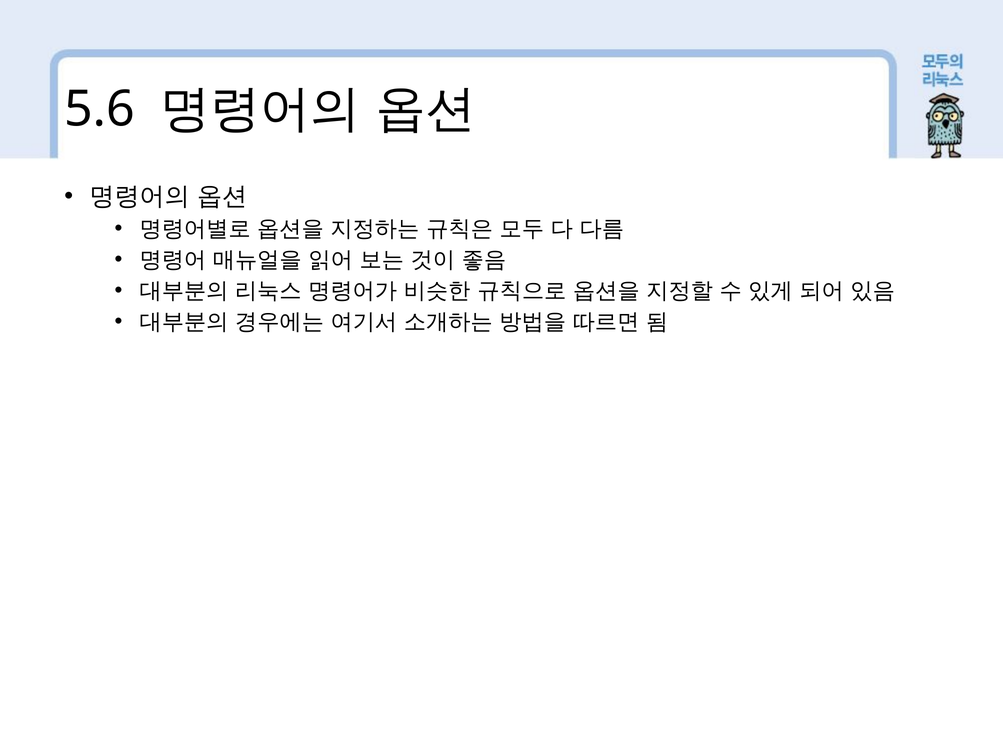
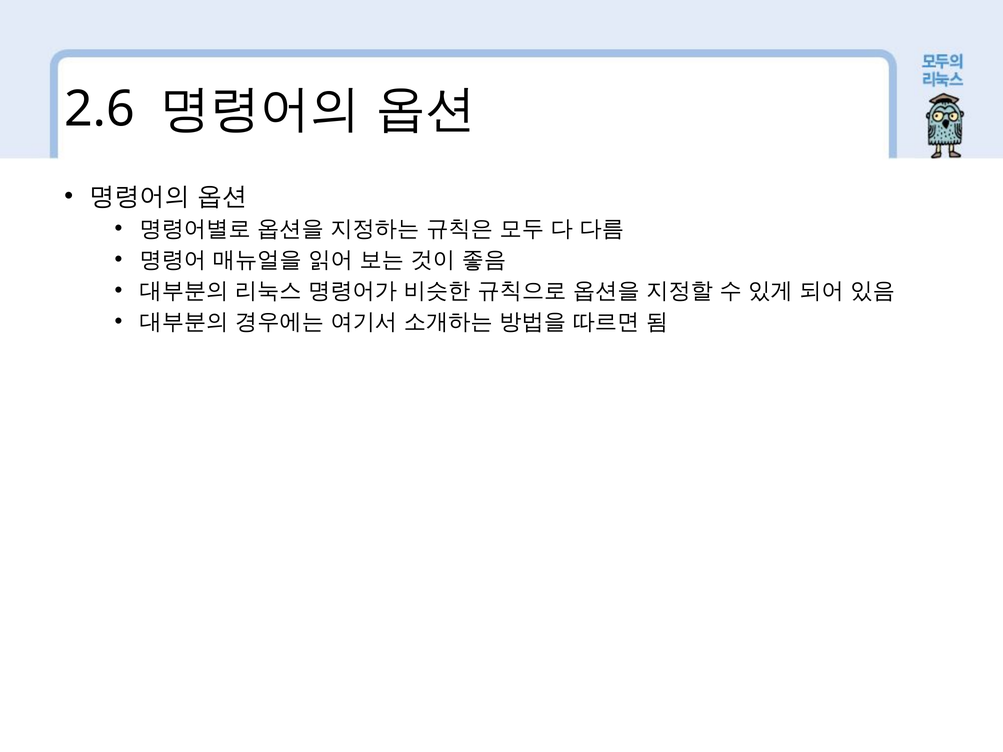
5.6: 5.6 -> 2.6
